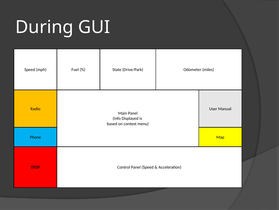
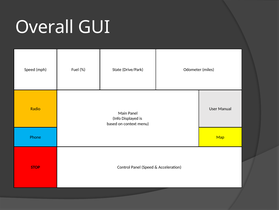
During: During -> Overall
